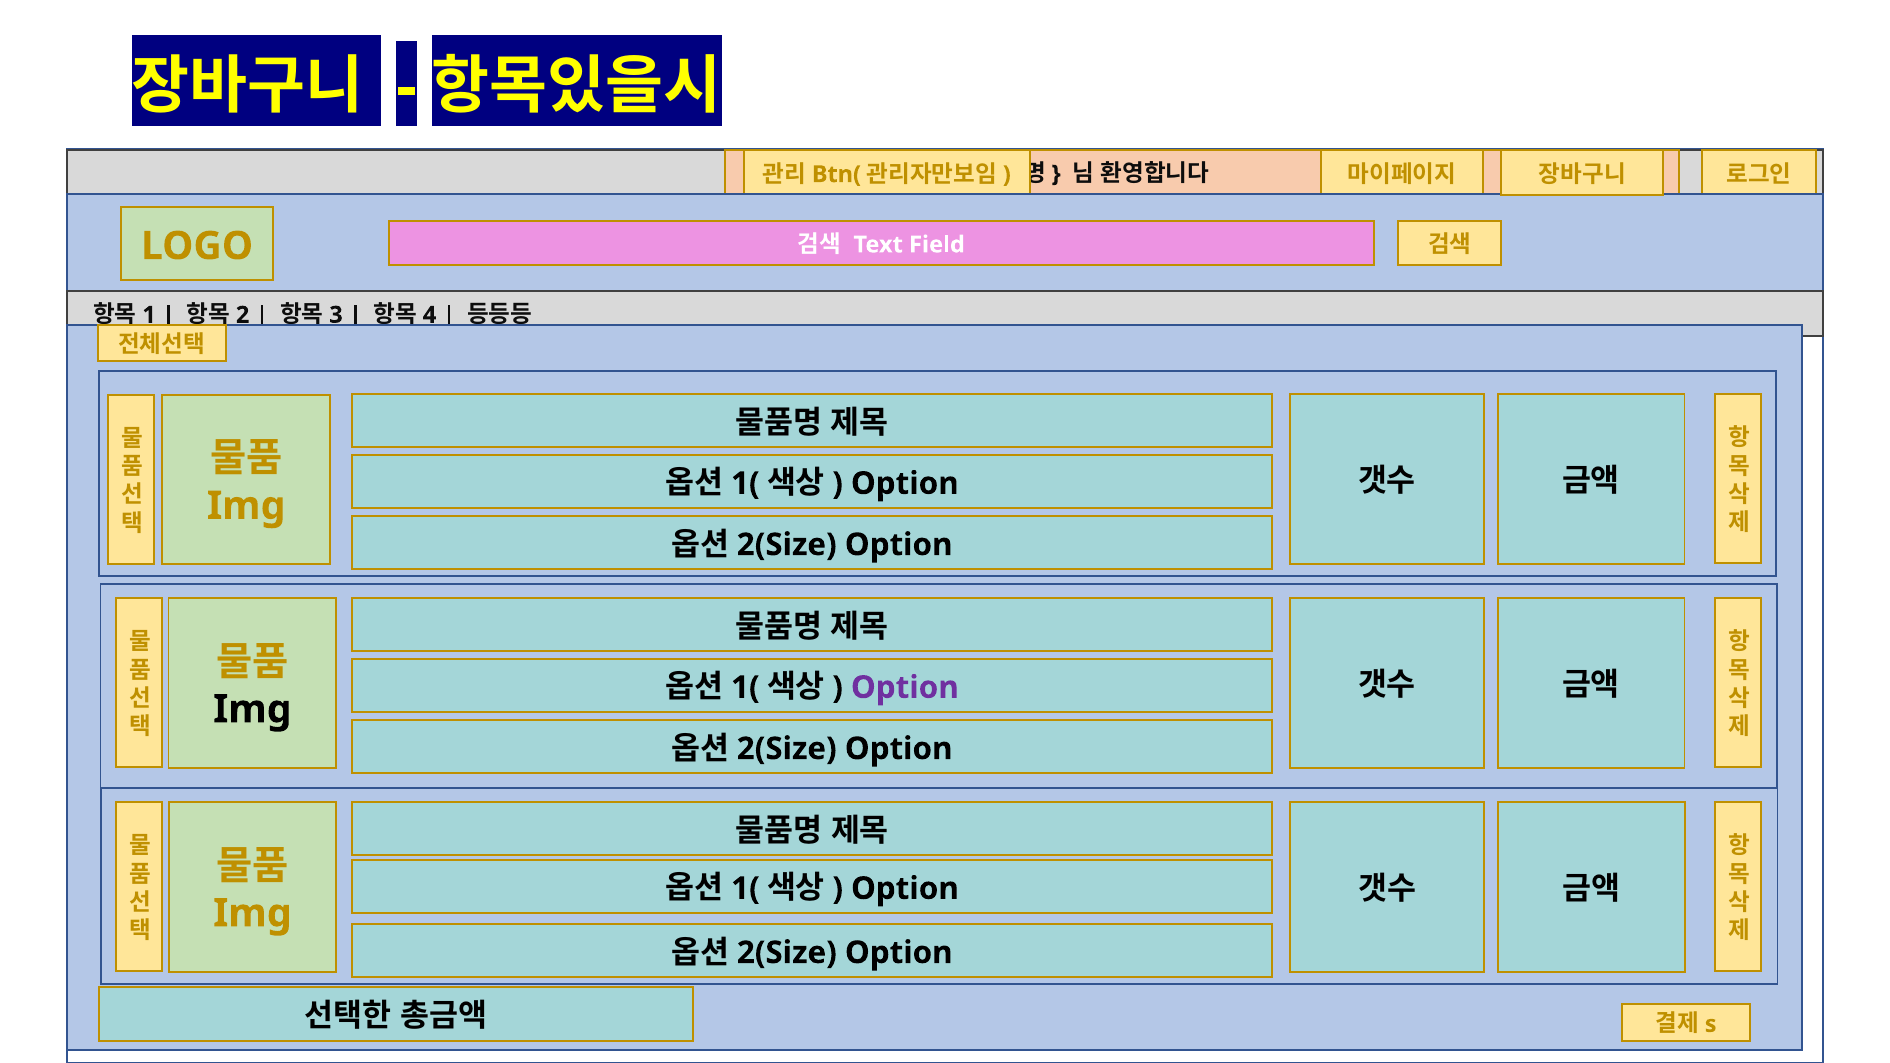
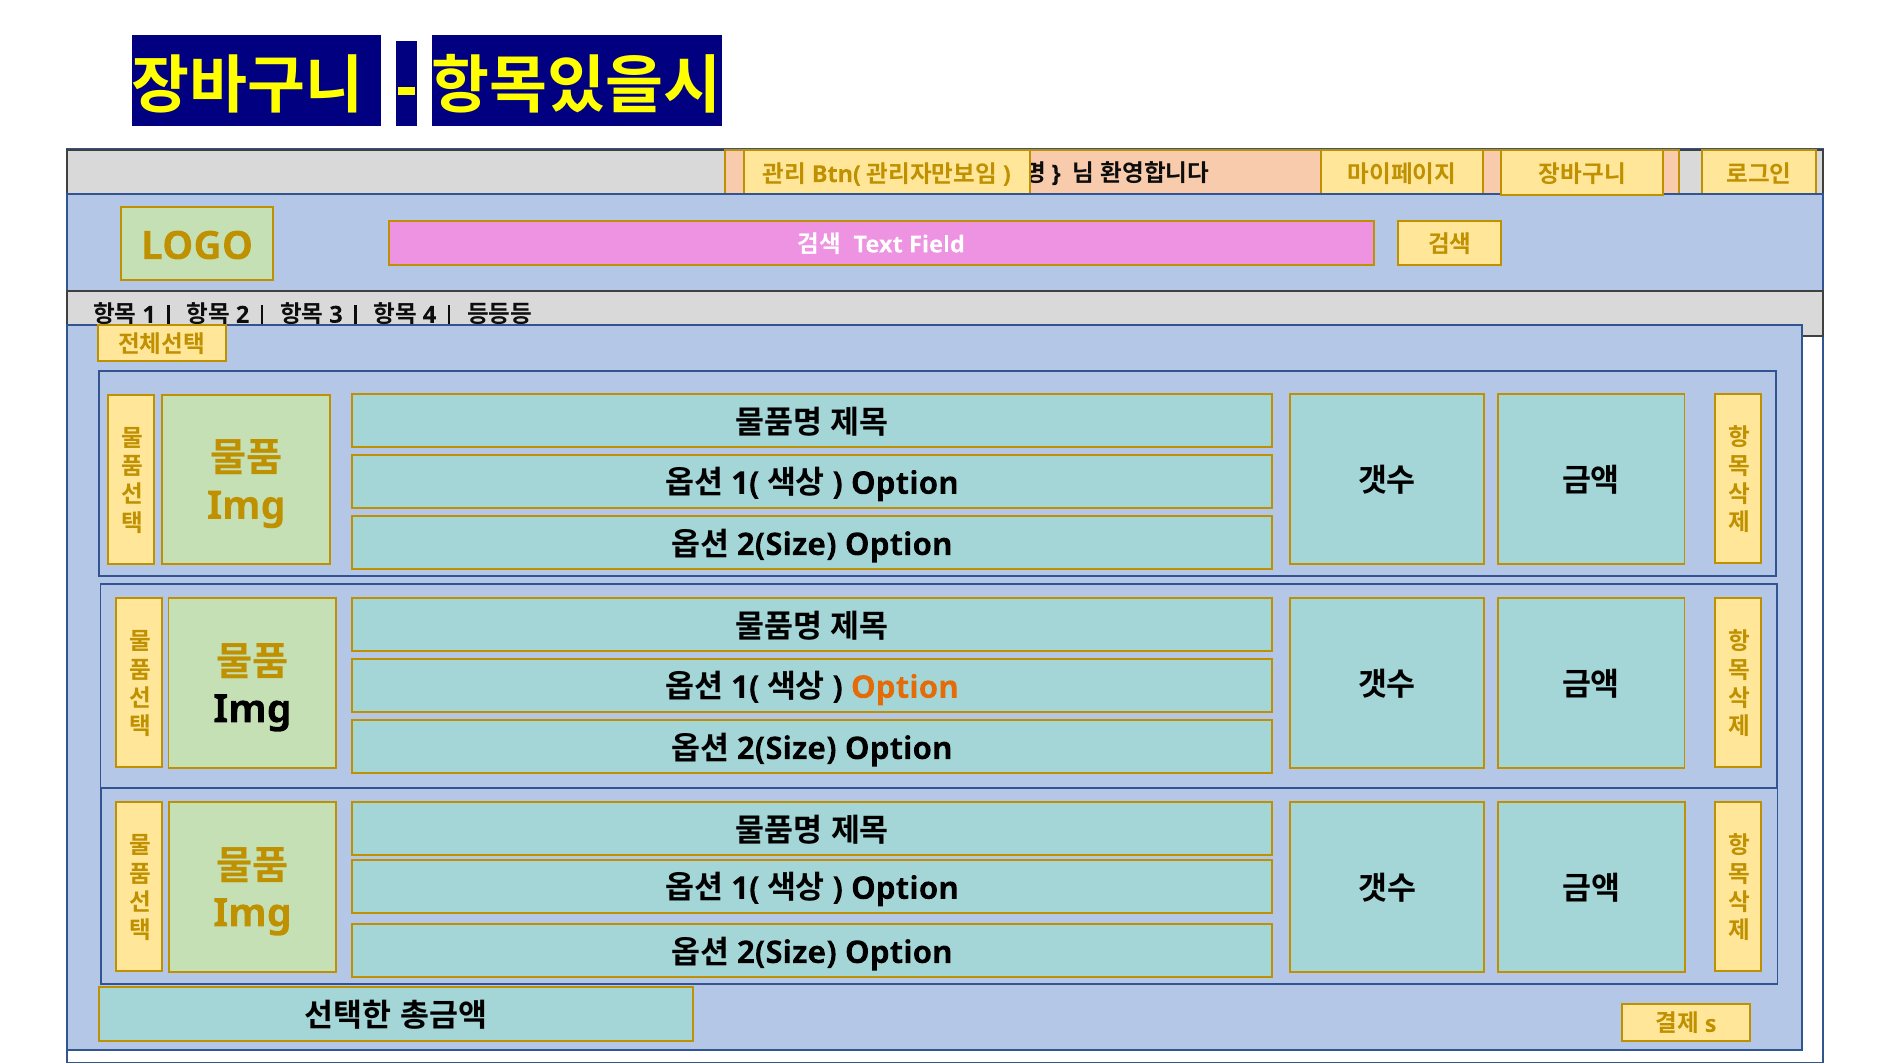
Option at (905, 688) colour: purple -> orange
